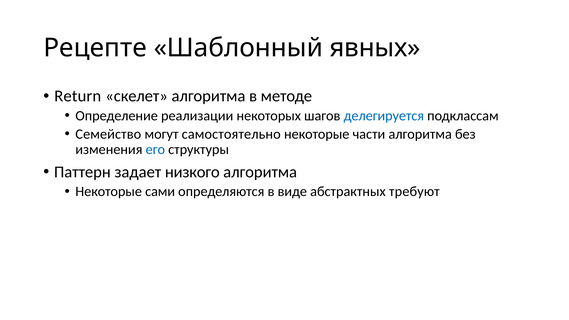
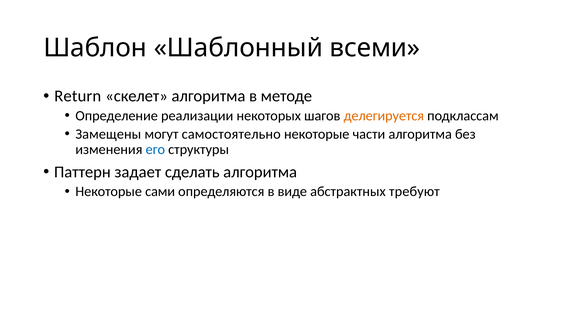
Рецепте: Рецепте -> Шаблон
явных: явных -> всеми
делегируется colour: blue -> orange
Семейство: Семейство -> Замещены
низкого: низкого -> сделать
